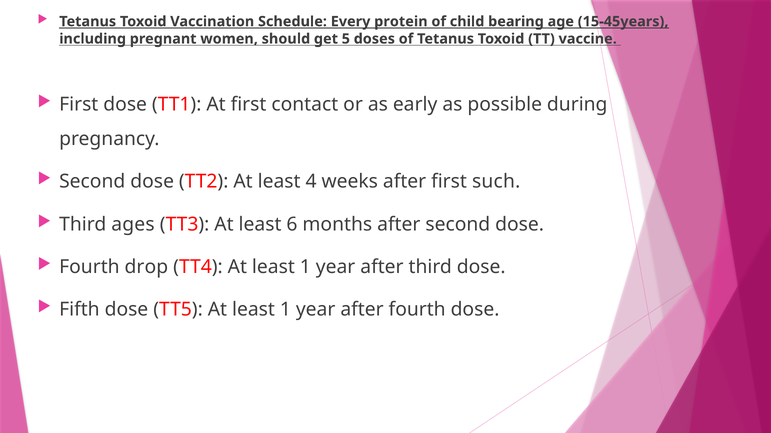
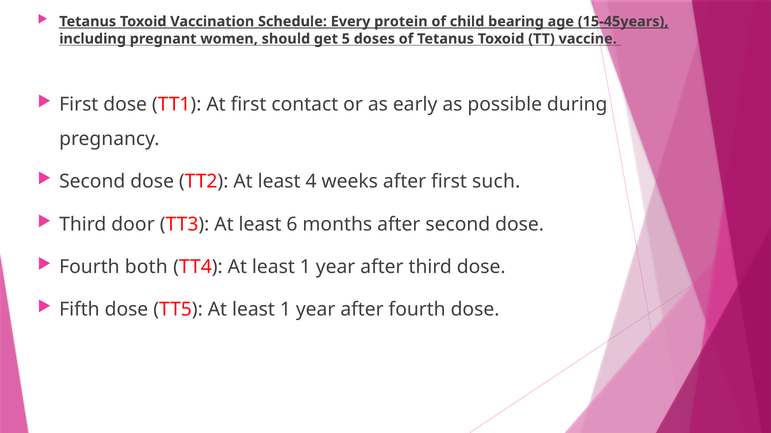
ages: ages -> door
drop: drop -> both
